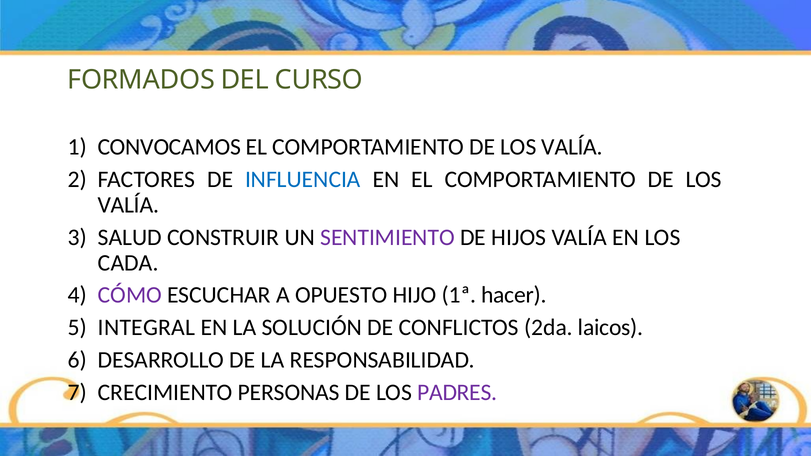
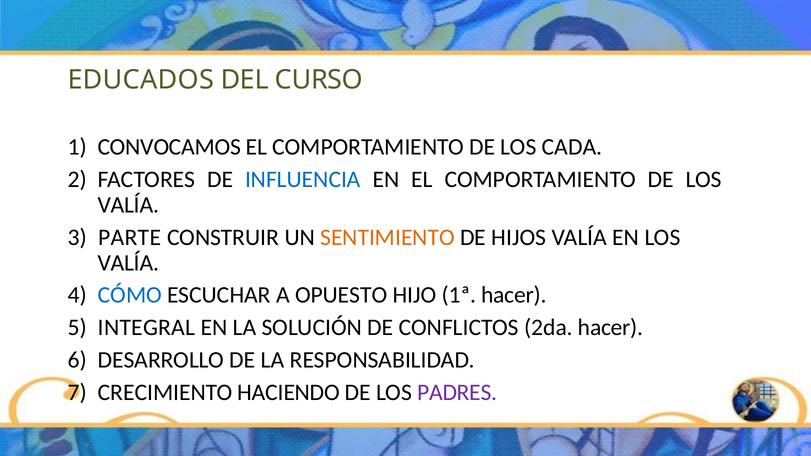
FORMADOS: FORMADOS -> EDUCADOS
VALÍA at (572, 147): VALÍA -> CADA
SALUD: SALUD -> PARTE
SENTIMIENTO colour: purple -> orange
CADA at (128, 263): CADA -> VALÍA
CÓMO colour: purple -> blue
2da laicos: laicos -> hacer
PERSONAS: PERSONAS -> HACIENDO
